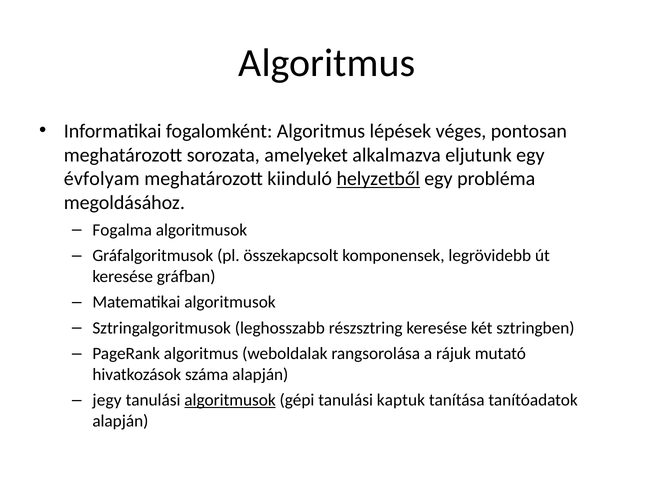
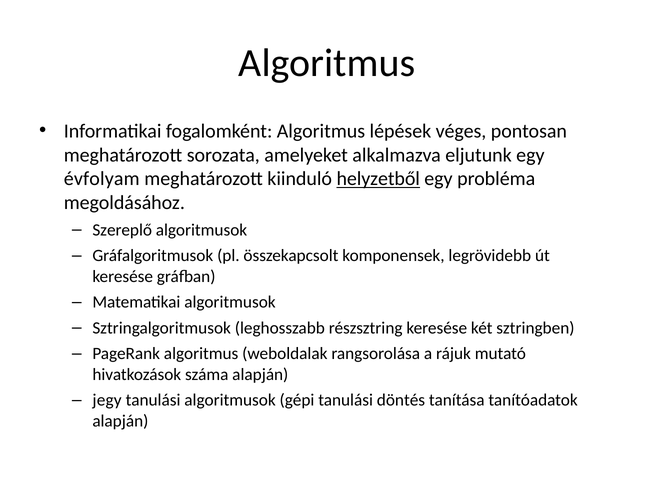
Fogalma: Fogalma -> Szereplő
algoritmusok at (230, 401) underline: present -> none
kaptuk: kaptuk -> döntés
